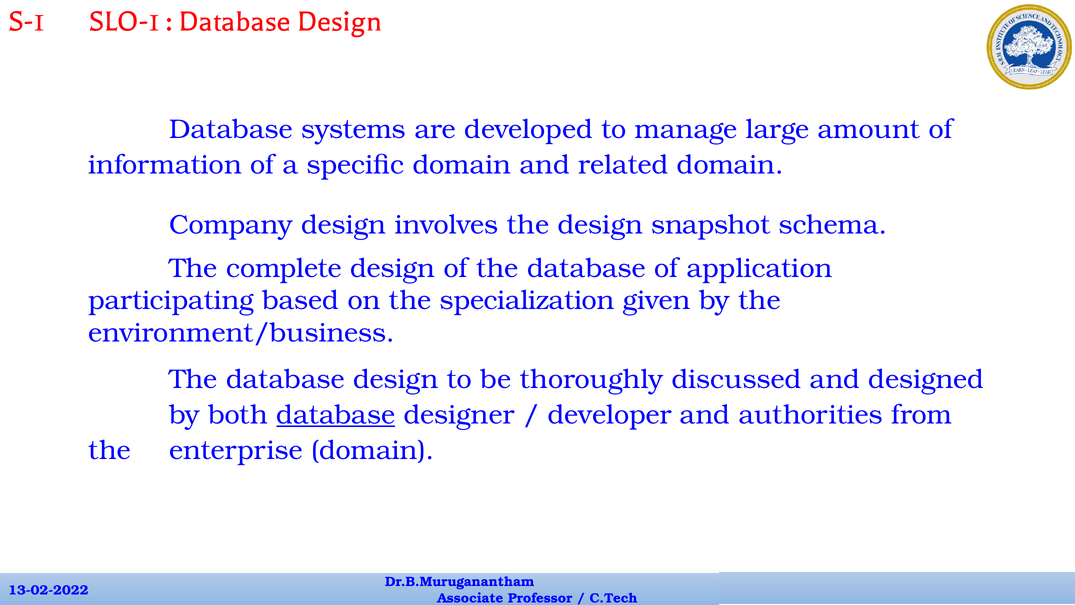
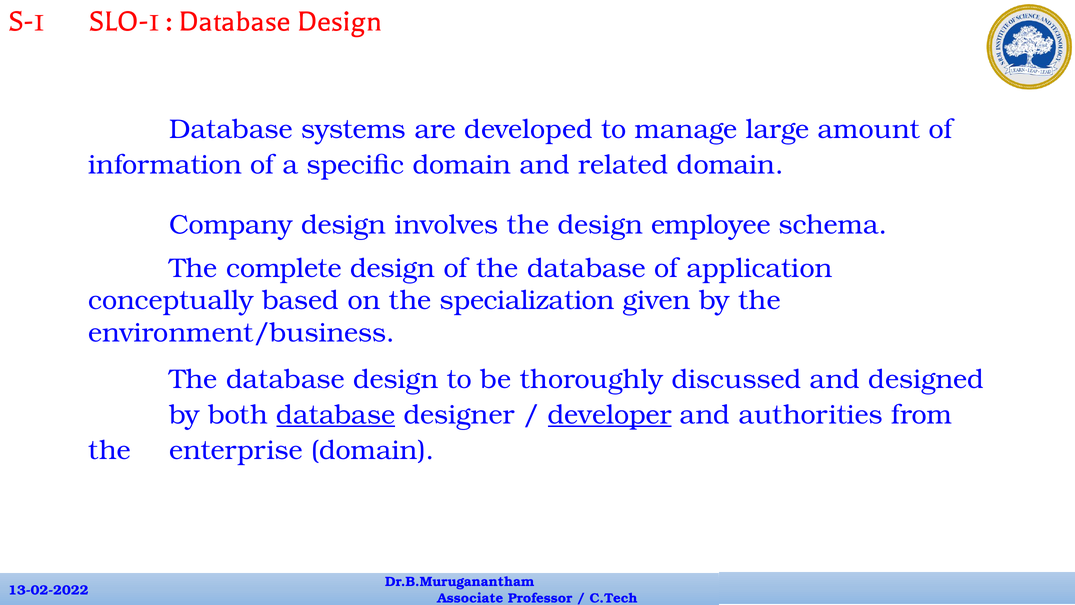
snapshot: snapshot -> employee
participating: participating -> conceptually
developer underline: none -> present
